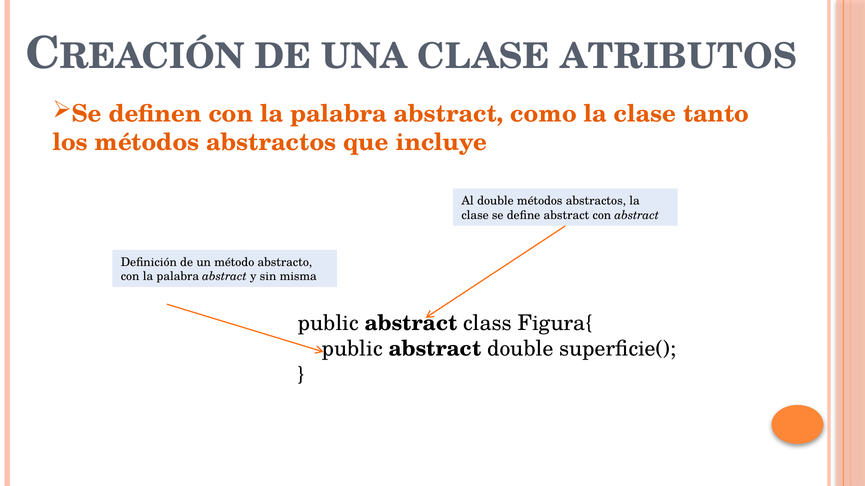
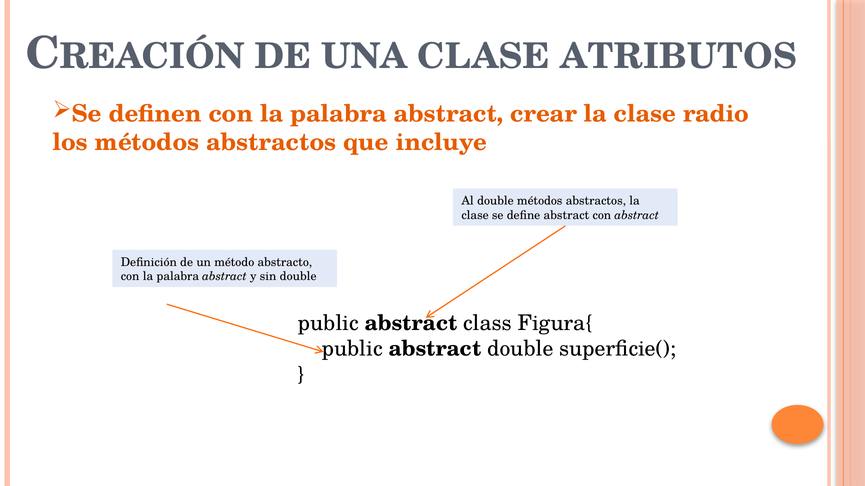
como: como -> crear
tanto: tanto -> radio
sin misma: misma -> double
